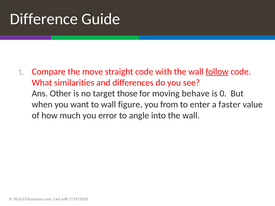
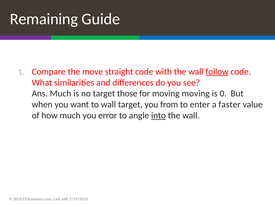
Difference: Difference -> Remaining
Ans Other: Other -> Much
moving behave: behave -> moving
wall figure: figure -> target
into underline: none -> present
